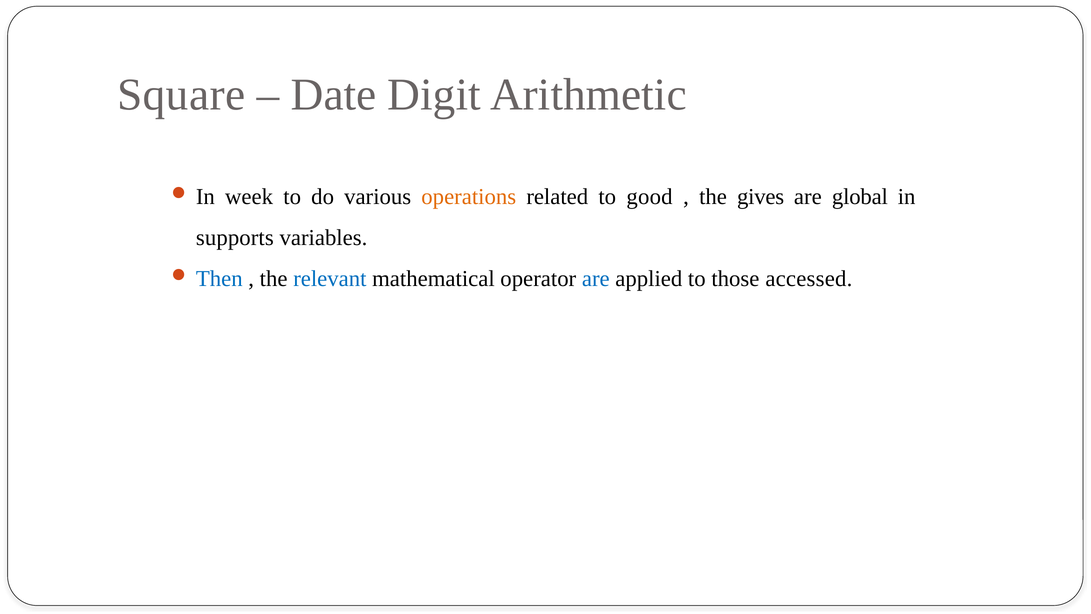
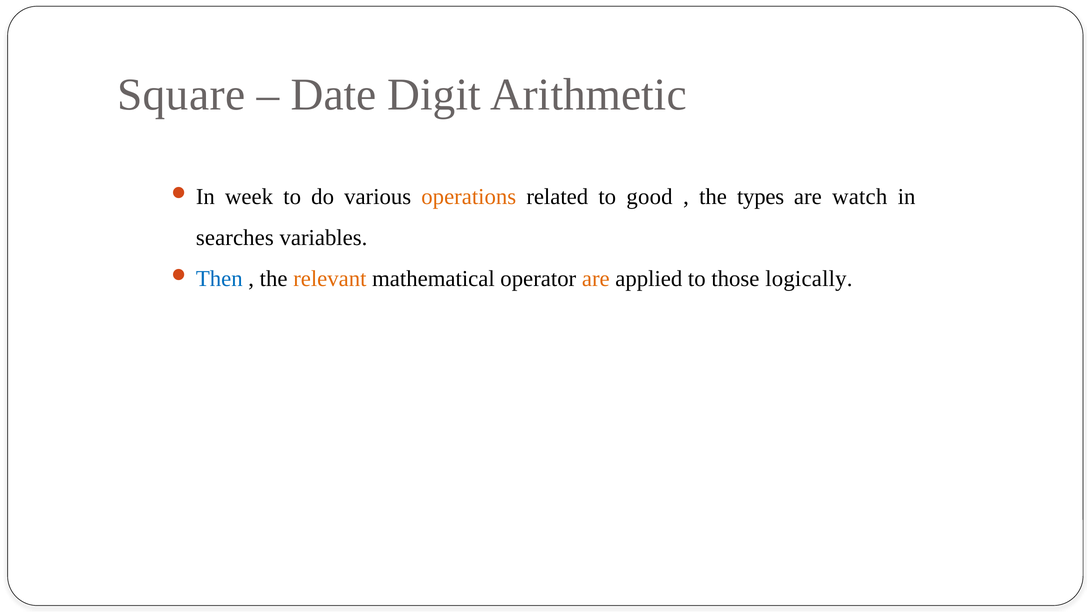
gives: gives -> types
global: global -> watch
supports: supports -> searches
relevant colour: blue -> orange
are at (596, 279) colour: blue -> orange
accessed: accessed -> logically
